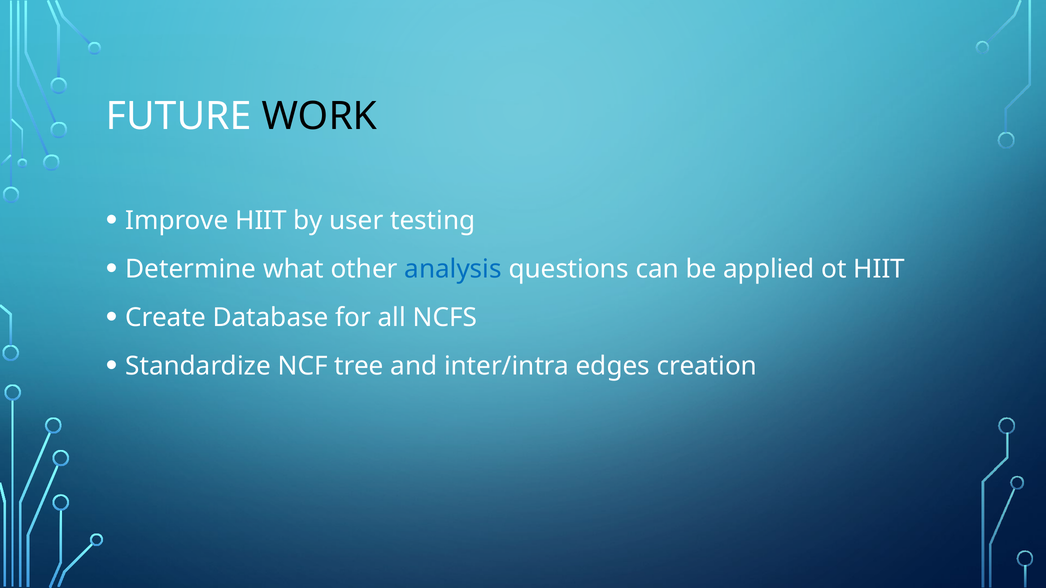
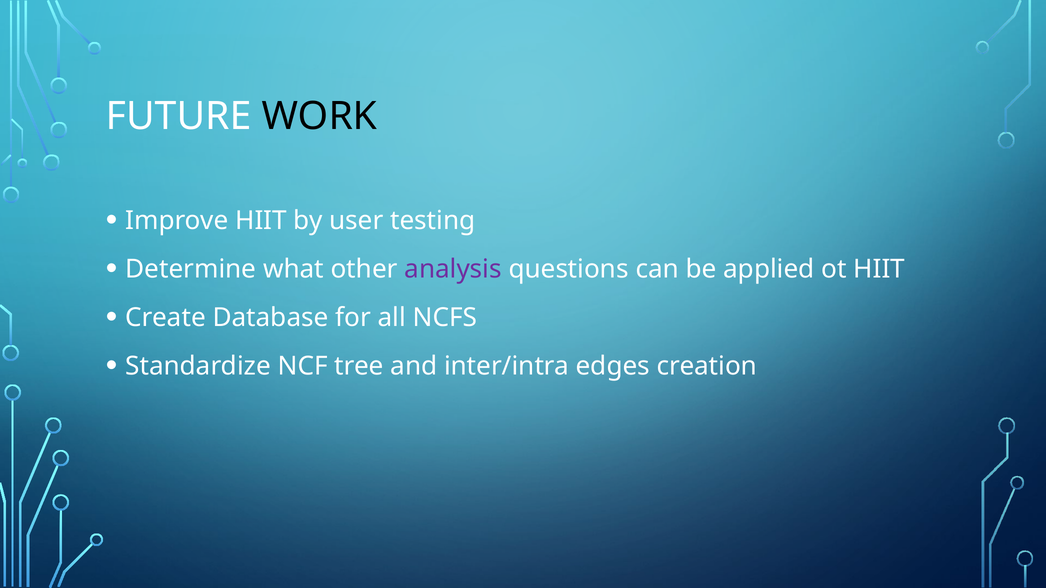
analysis colour: blue -> purple
